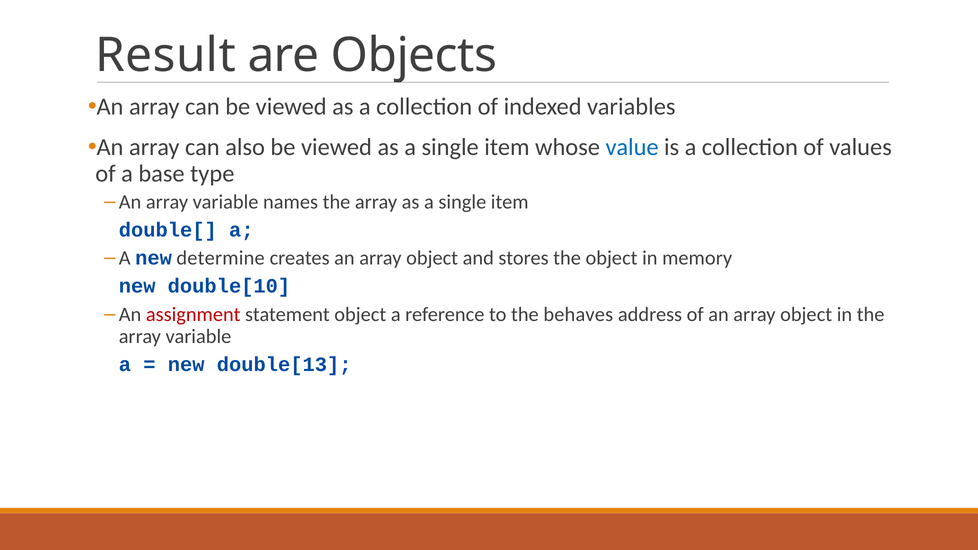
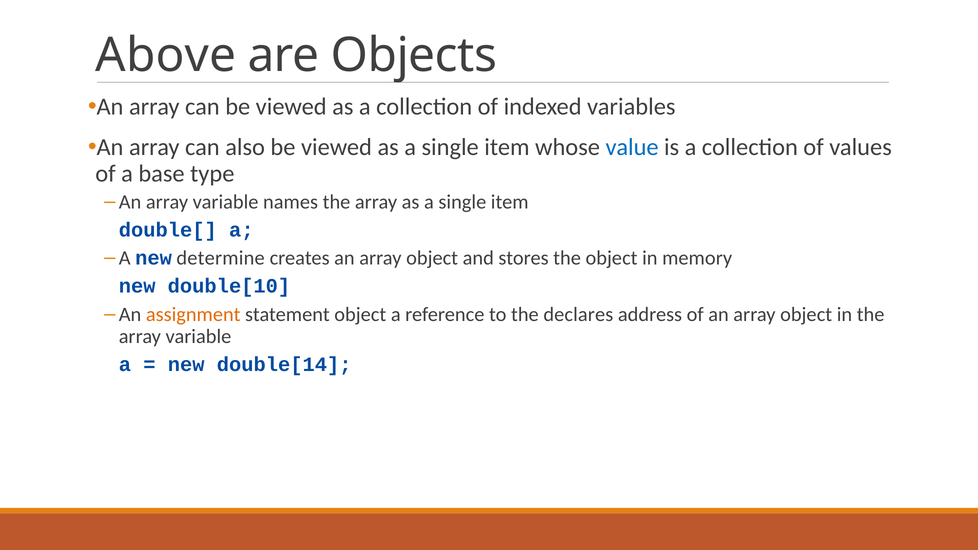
Result: Result -> Above
assignment colour: red -> orange
behaves: behaves -> declares
double[13: double[13 -> double[14
